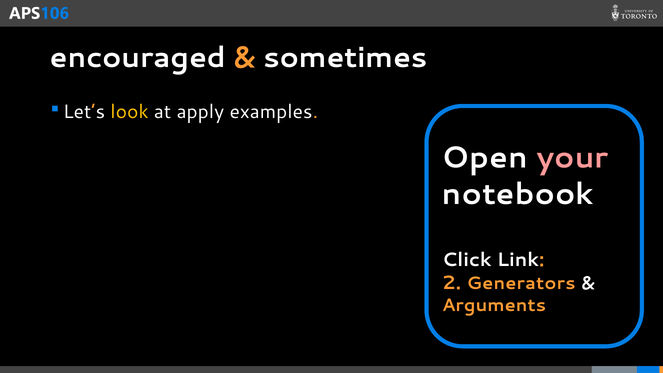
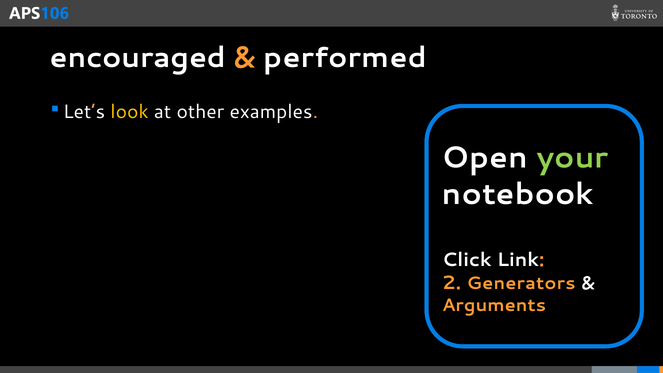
sometimes: sometimes -> performed
apply: apply -> other
your colour: pink -> light green
